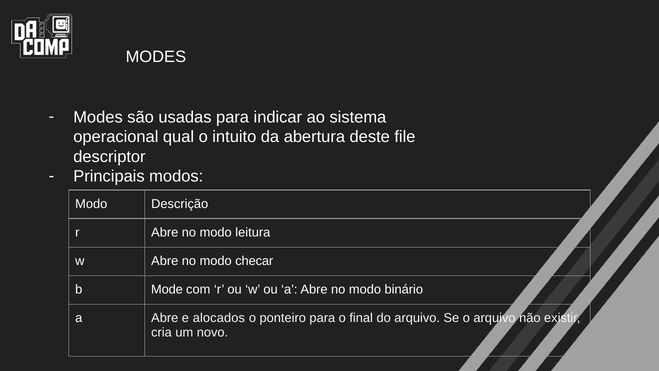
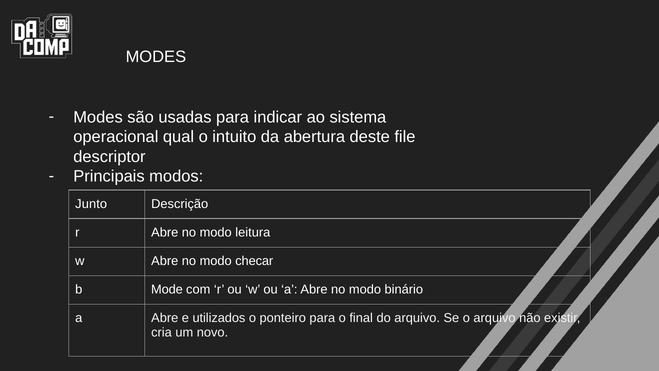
Modo at (91, 204): Modo -> Junto
alocados: alocados -> utilizados
